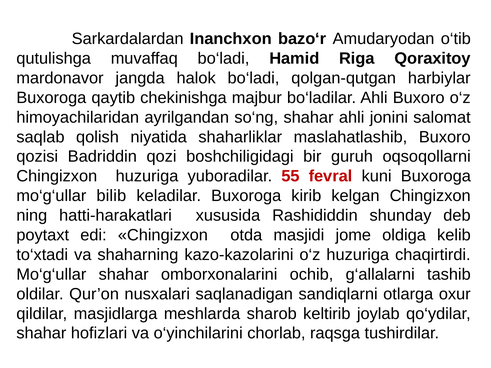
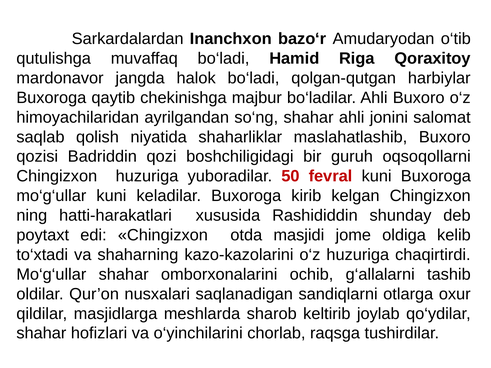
55: 55 -> 50
mo‘g‘ullar bilib: bilib -> kuni
